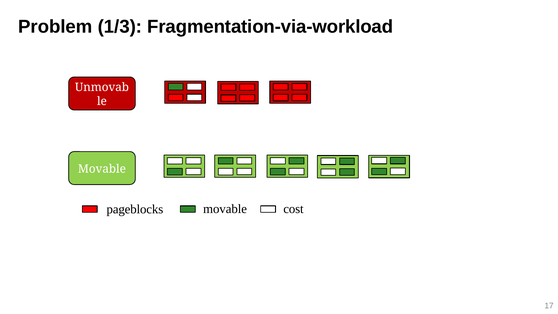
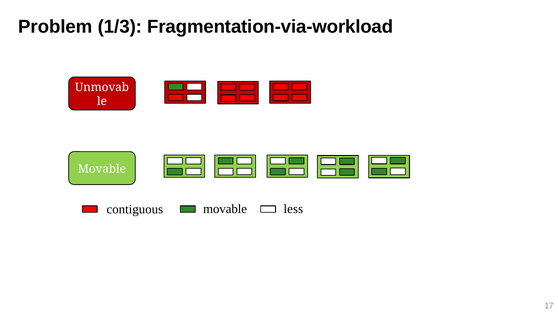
cost: cost -> less
pageblocks: pageblocks -> contiguous
